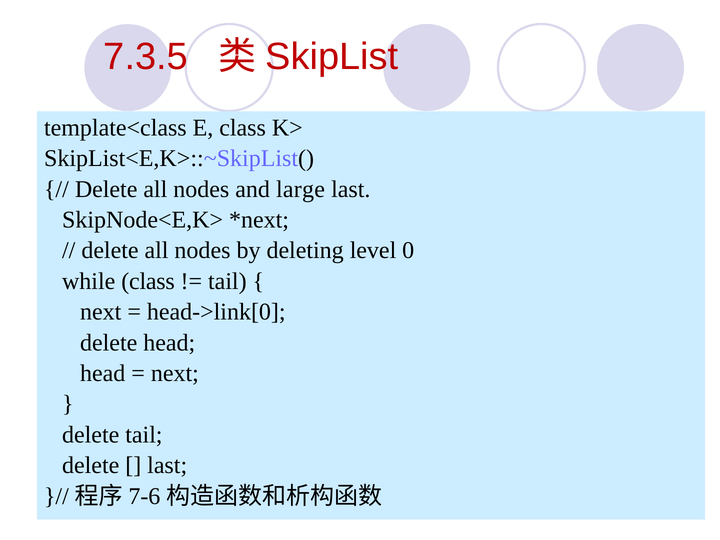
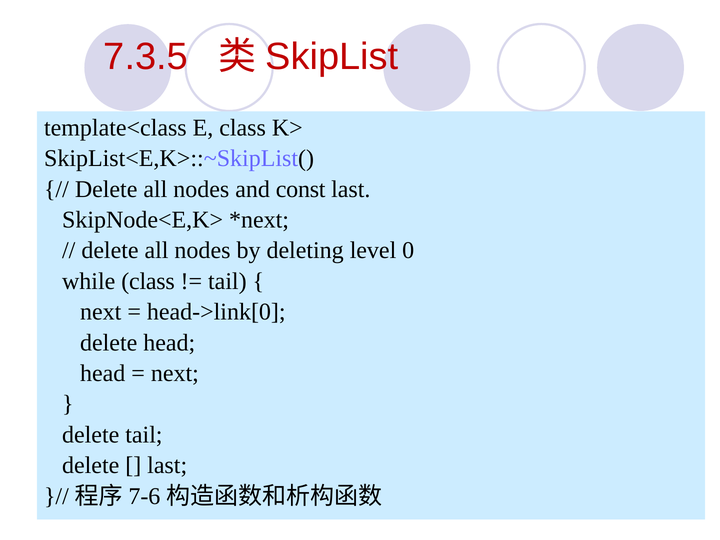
large: large -> const
